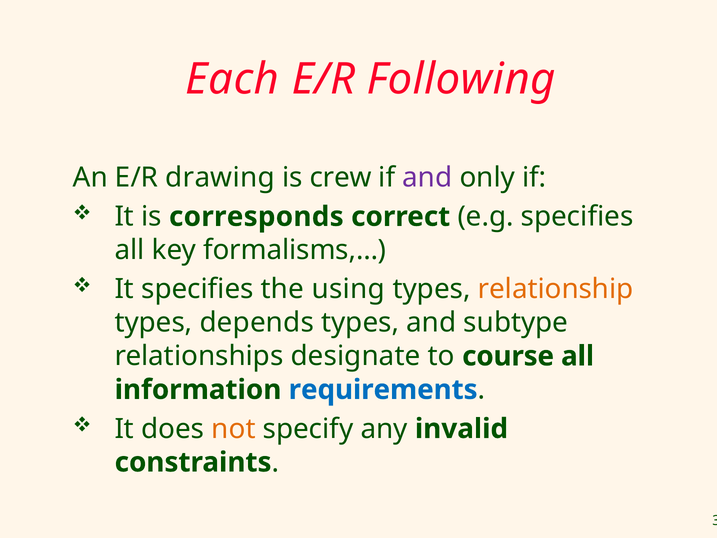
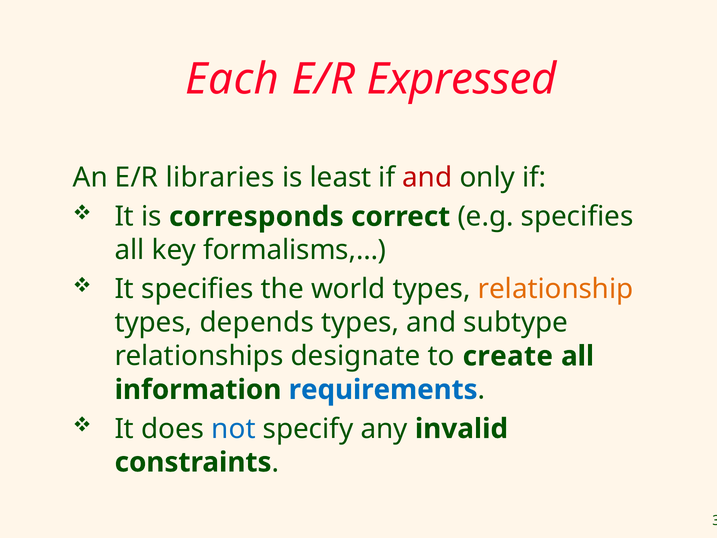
Following: Following -> Expressed
drawing: drawing -> libraries
crew: crew -> least
and at (427, 177) colour: purple -> red
using: using -> world
course: course -> create
not colour: orange -> blue
